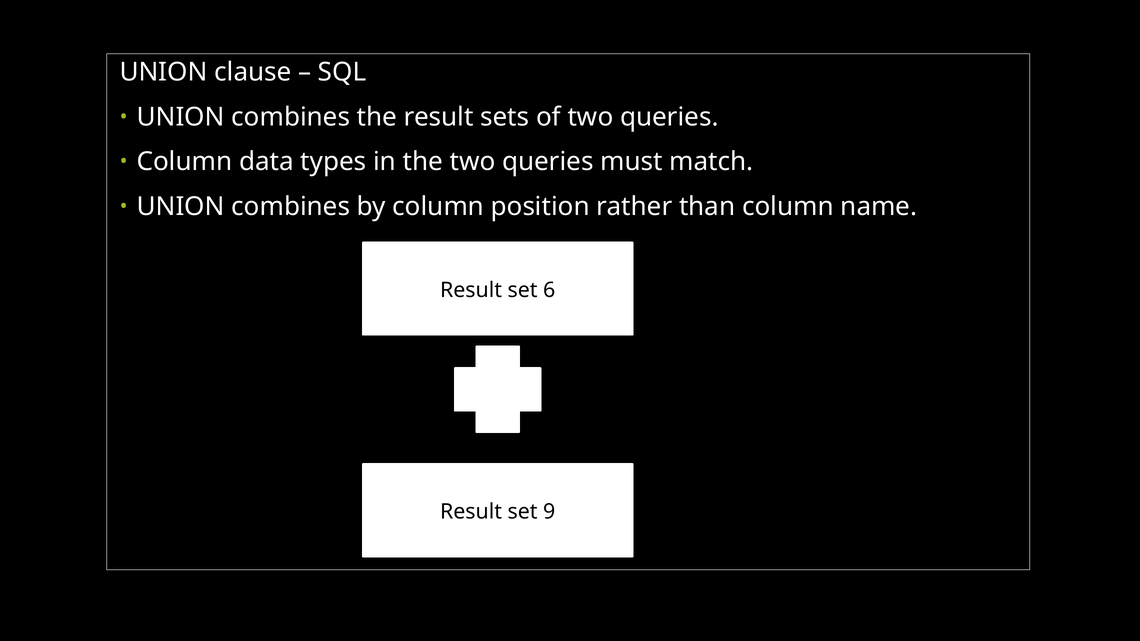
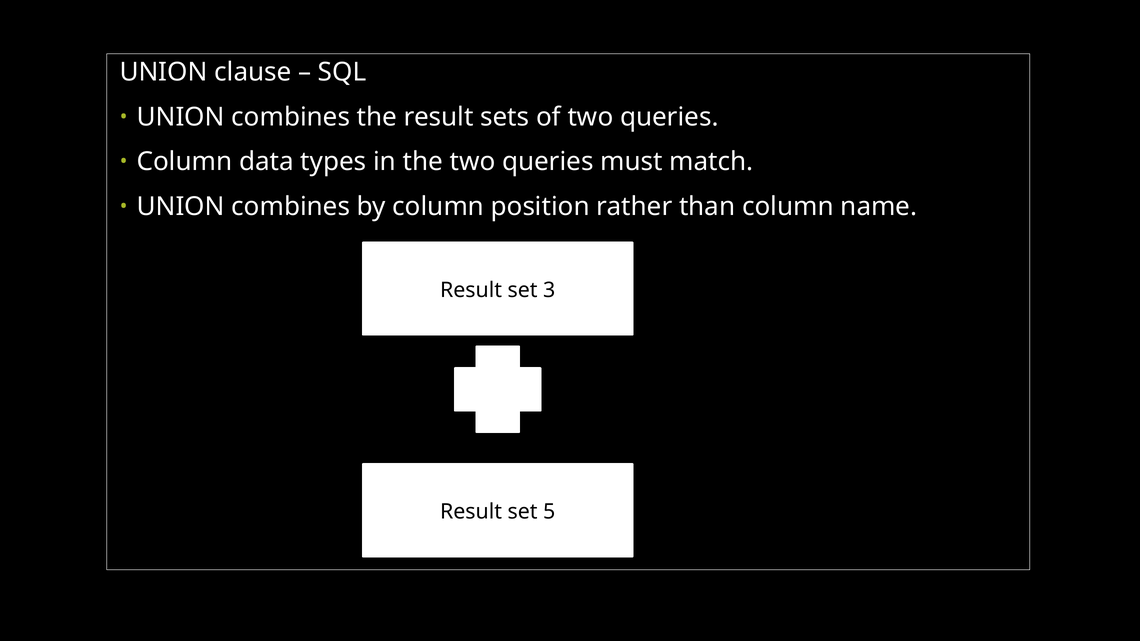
6: 6 -> 3
9: 9 -> 5
